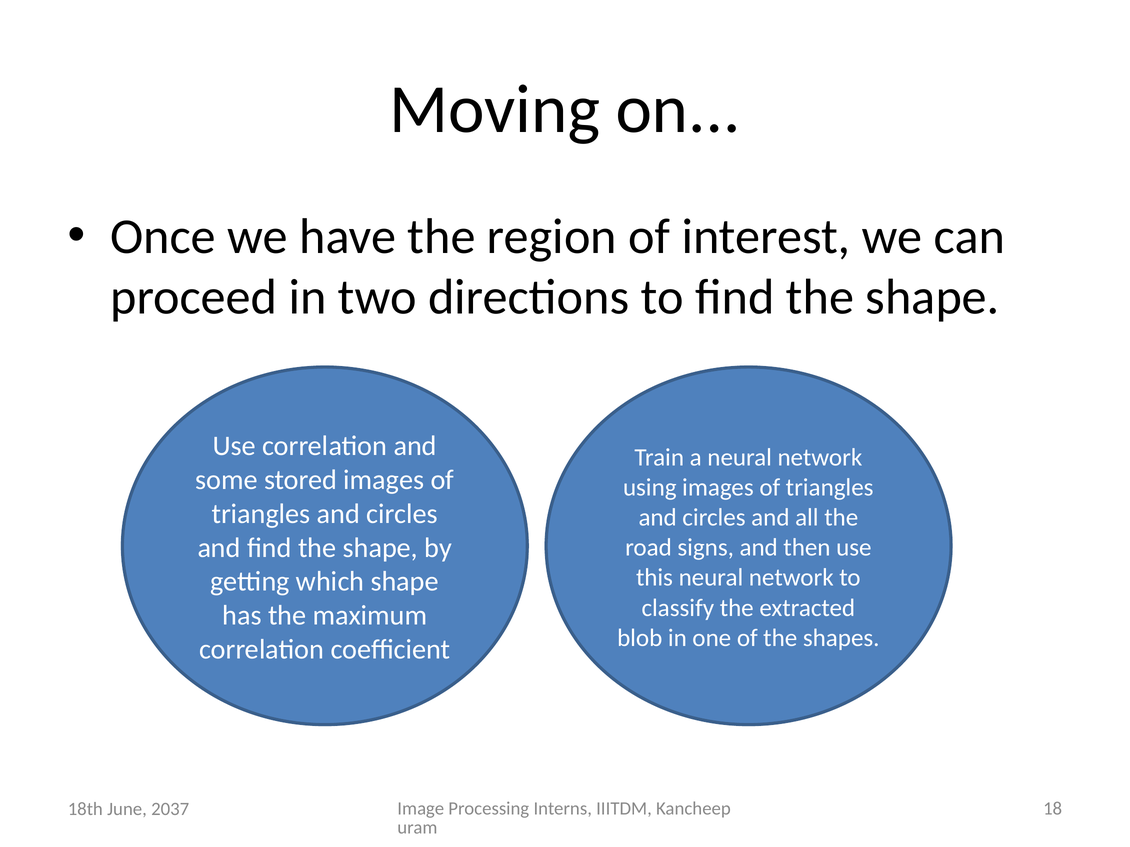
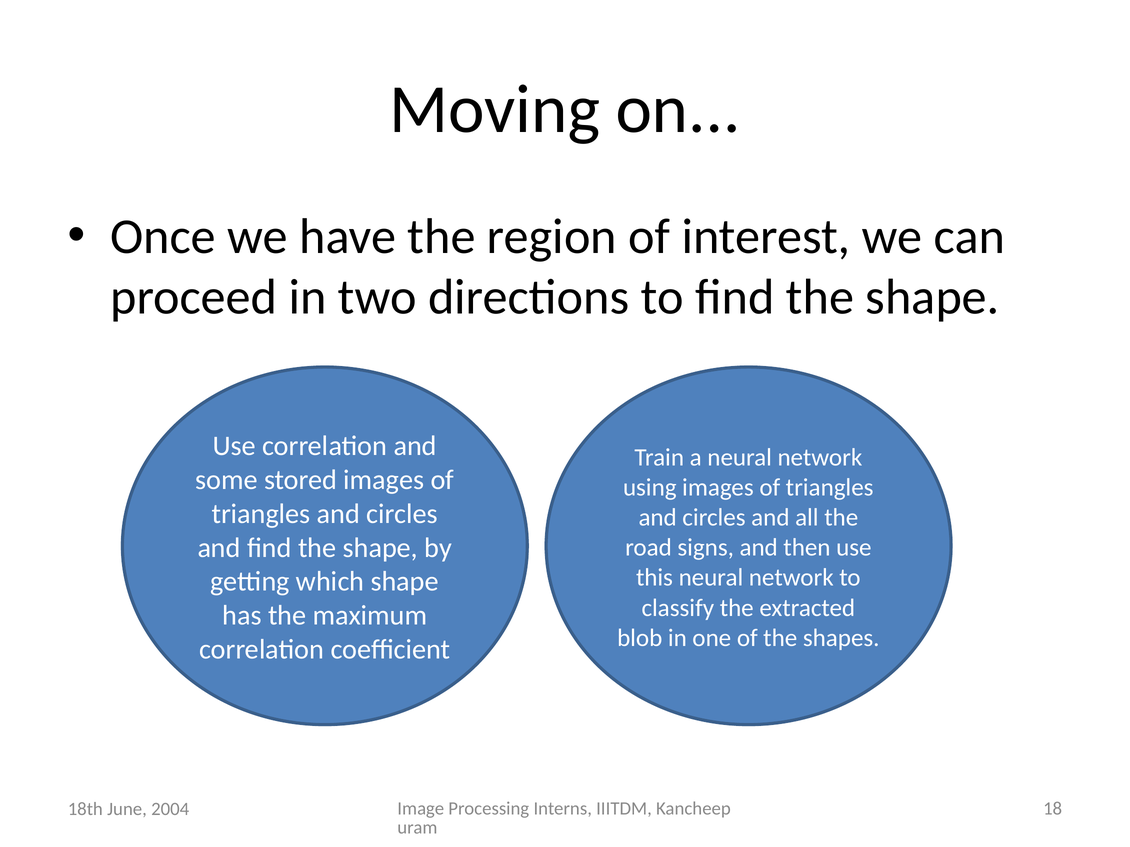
2037: 2037 -> 2004
